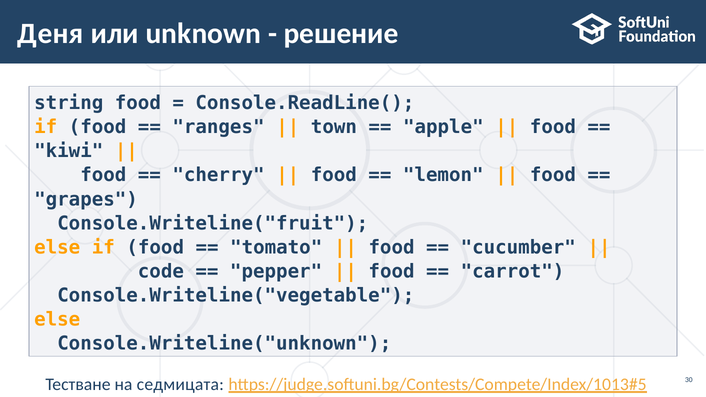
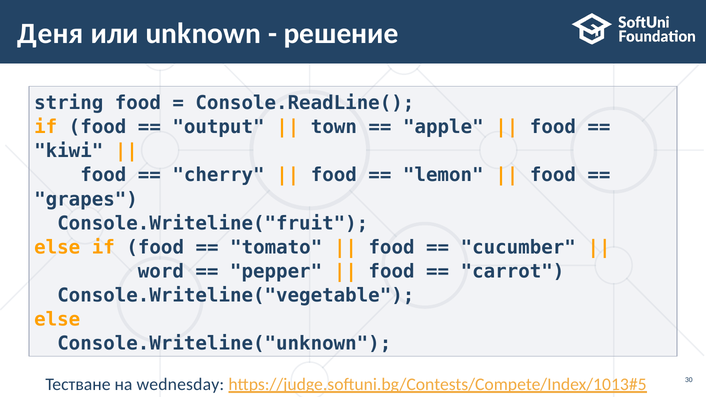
ranges: ranges -> output
code: code -> word
седмицата: седмицата -> wednesday
